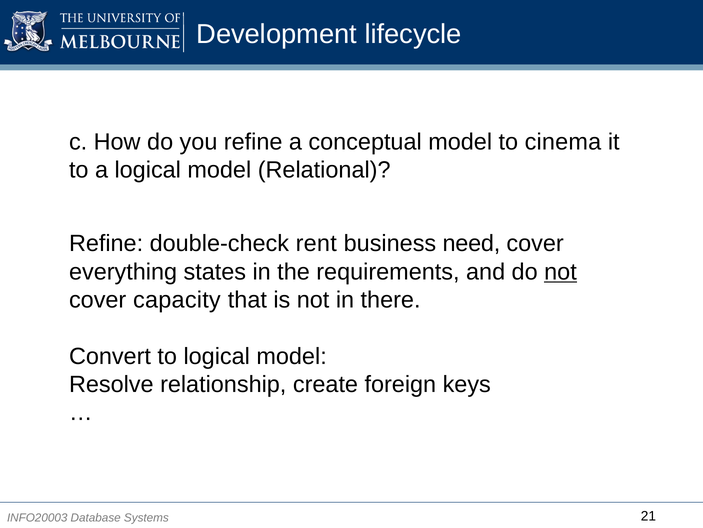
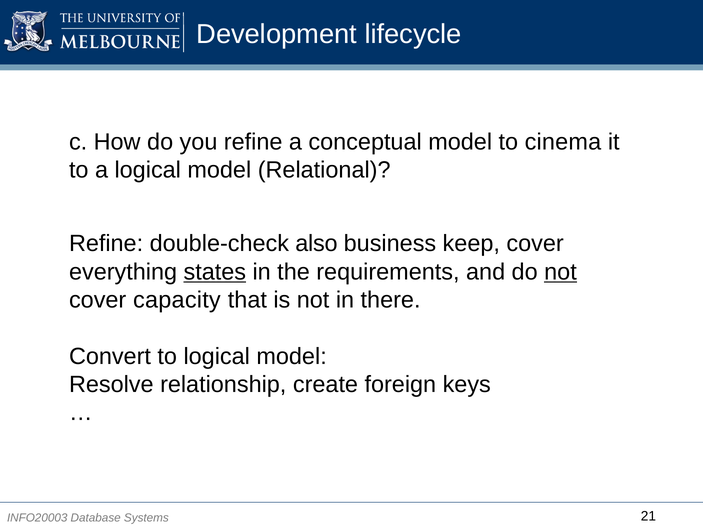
rent: rent -> also
need: need -> keep
states underline: none -> present
